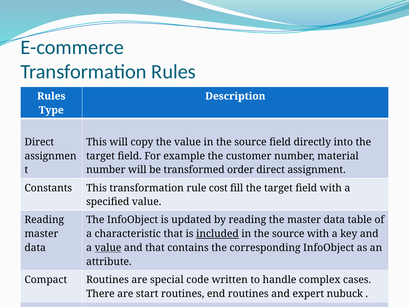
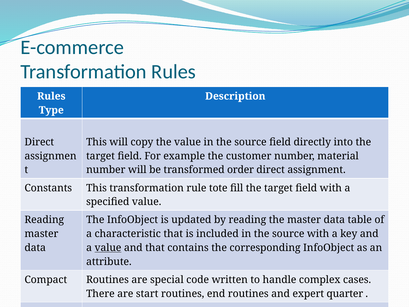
cost: cost -> tote
included underline: present -> none
nubuck: nubuck -> quarter
